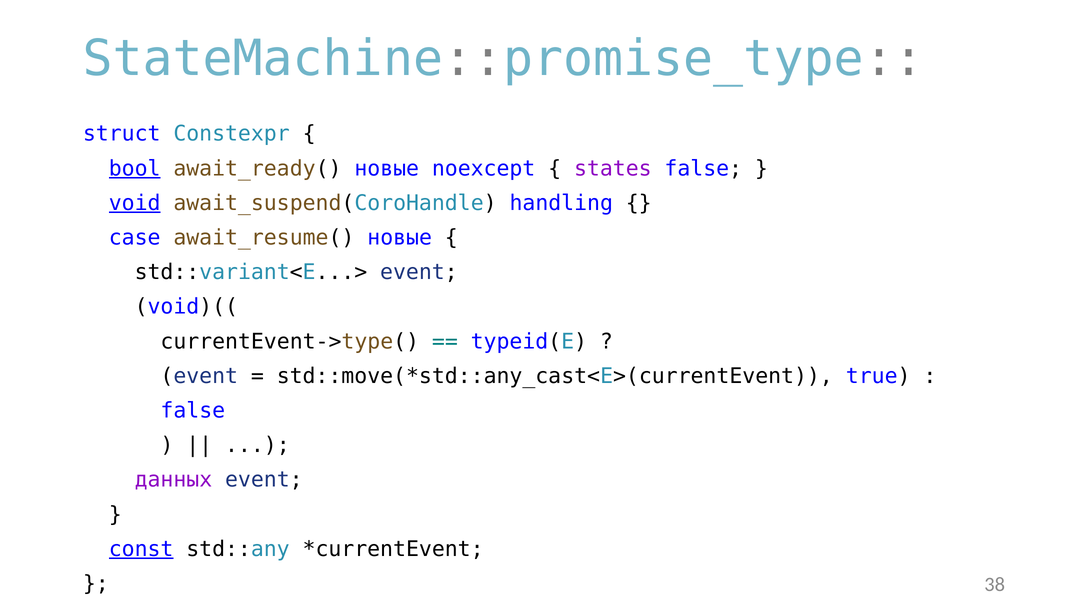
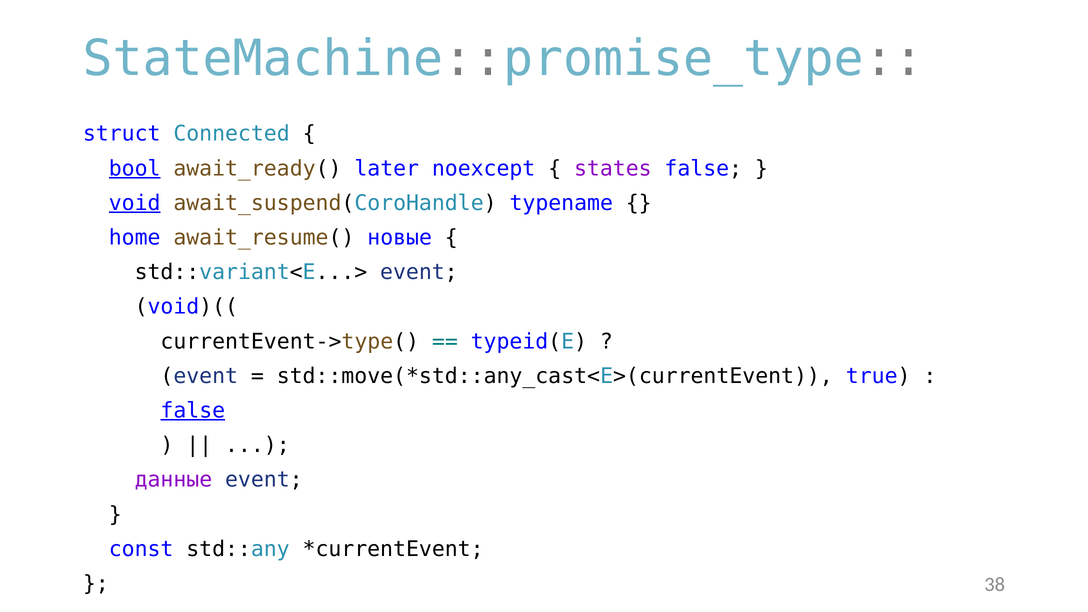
Constexpr: Constexpr -> Connected
await_ready( новые: новые -> later
handling: handling -> typename
case: case -> home
false at (193, 411) underline: none -> present
данных: данных -> данные
const underline: present -> none
